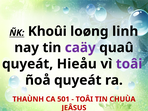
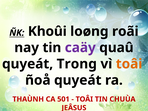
linh: linh -> roãi
Hieåu: Hieåu -> Trong
toâi at (129, 64) colour: purple -> orange
